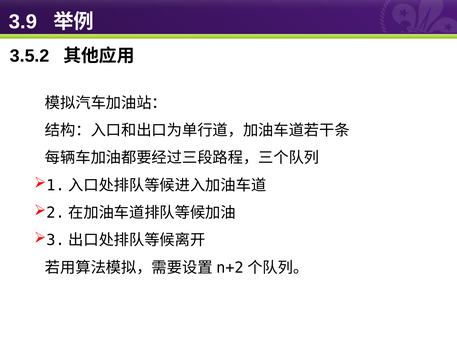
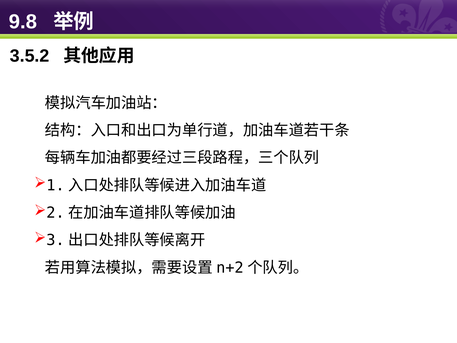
3.9: 3.9 -> 9.8
